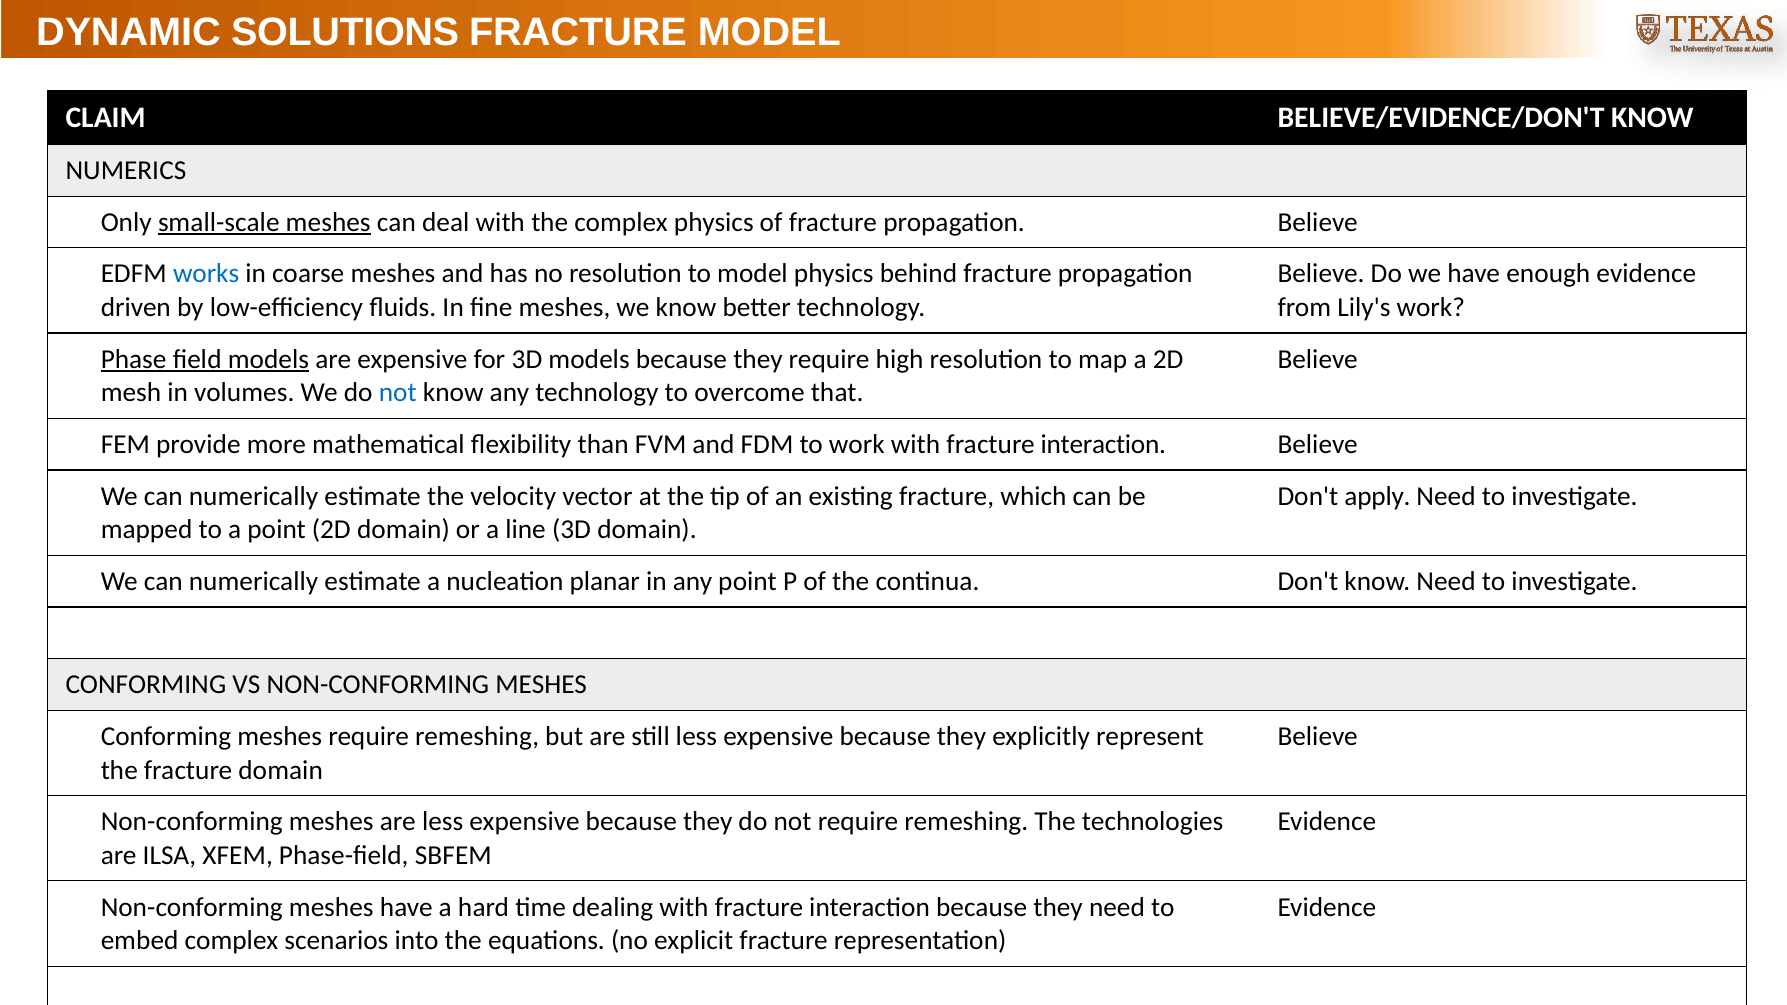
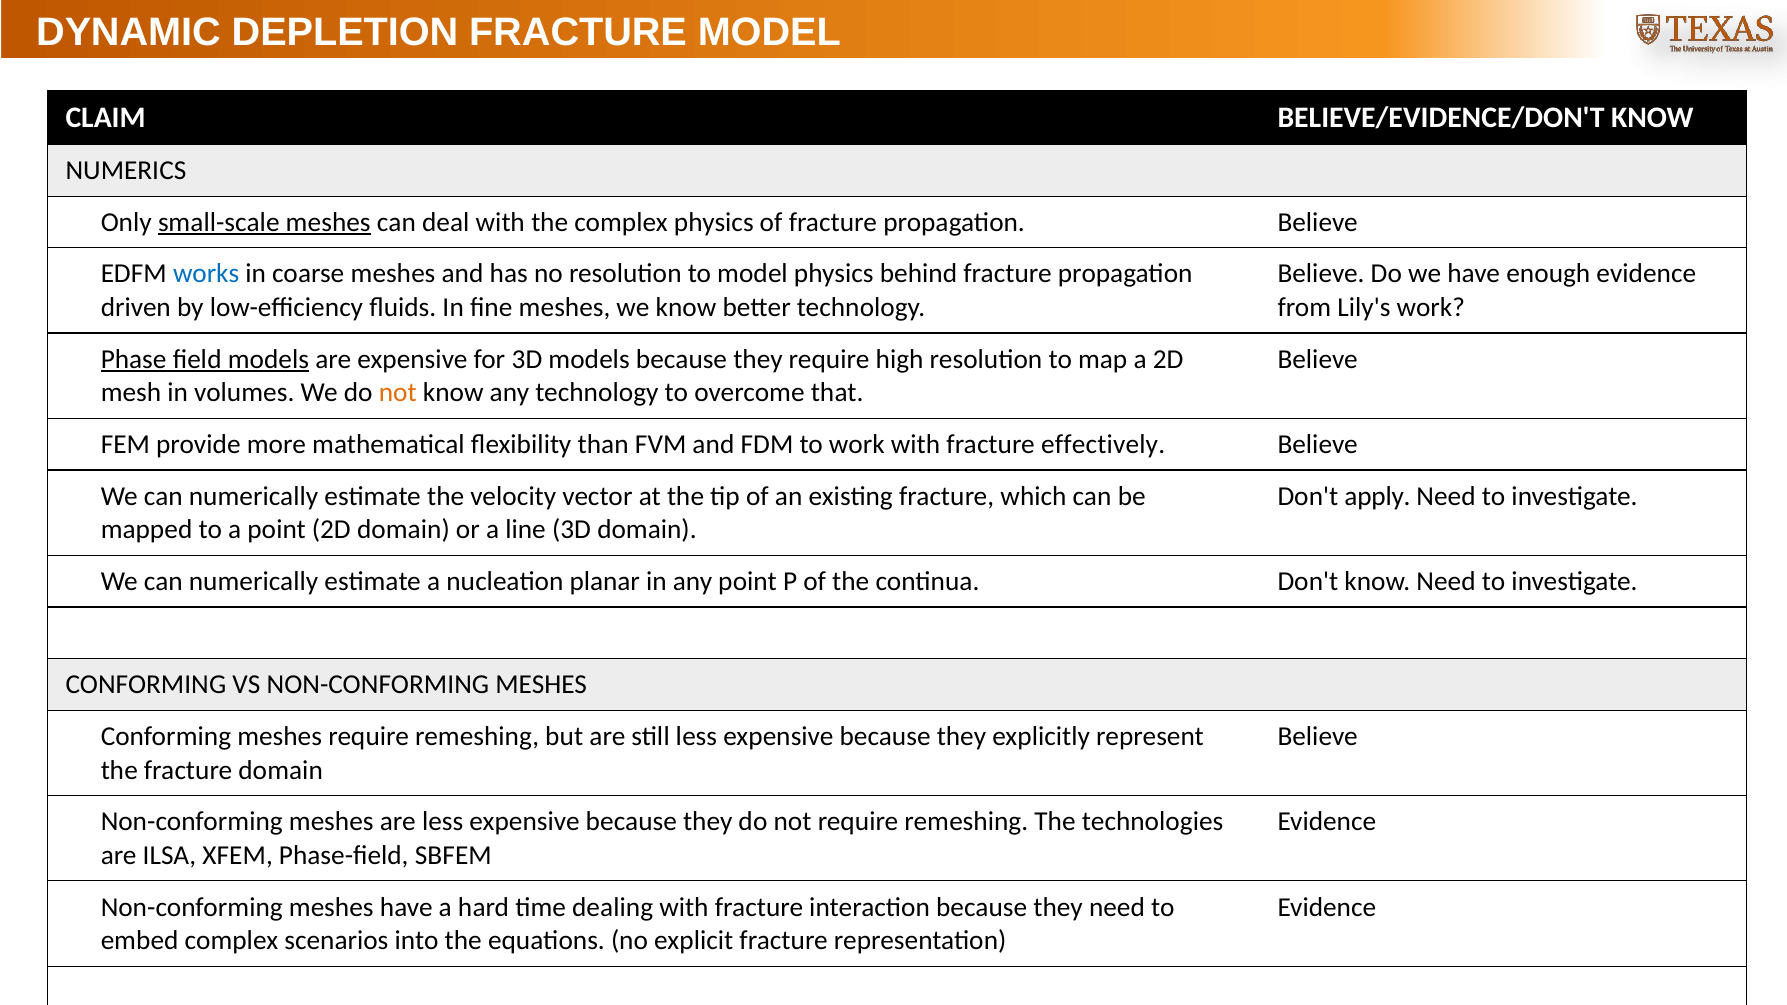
SOLUTIONS: SOLUTIONS -> DEPLETION
not at (398, 393) colour: blue -> orange
work with fracture interaction: interaction -> effectively
